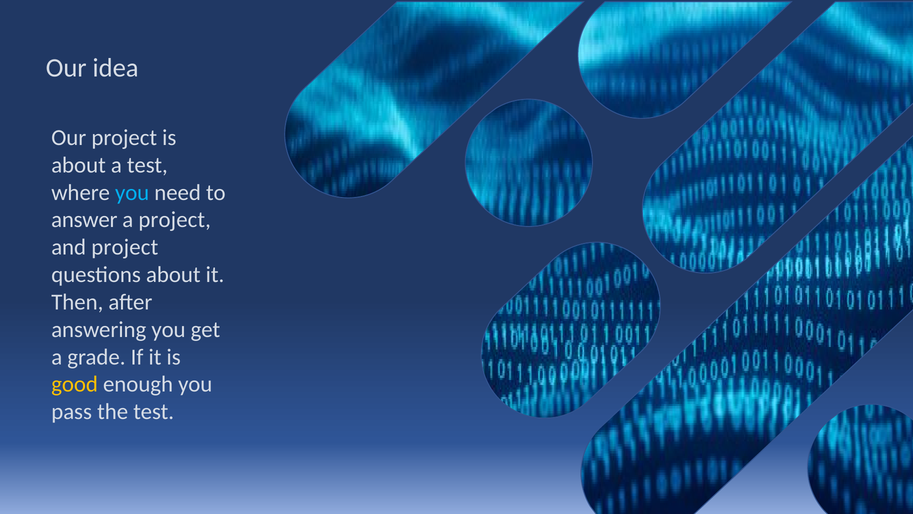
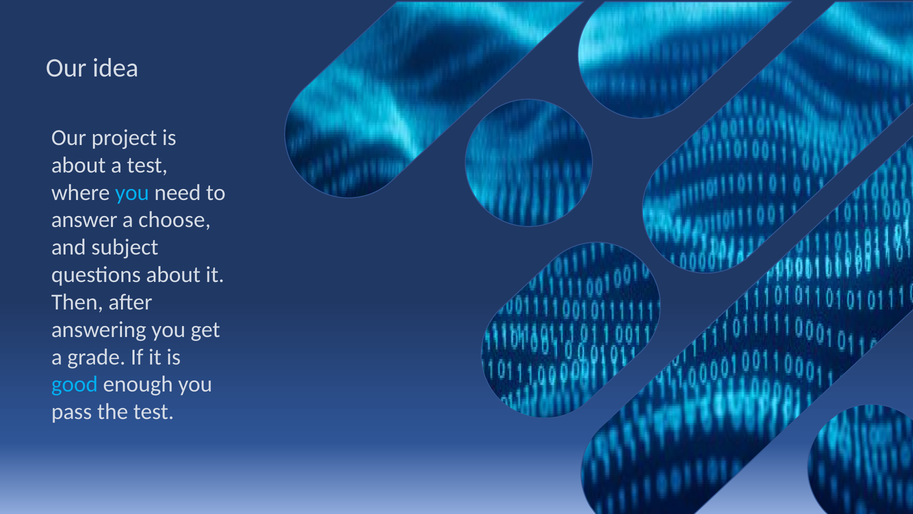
a project: project -> choose
and project: project -> subject
good colour: yellow -> light blue
